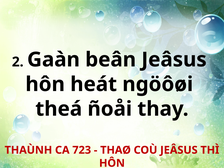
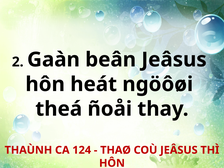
723: 723 -> 124
